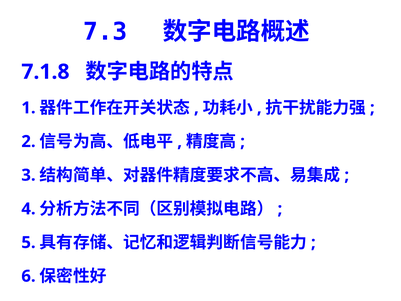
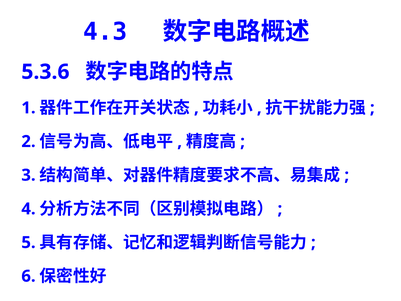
7.3: 7.3 -> 4.3
7.1.8: 7.1.8 -> 5.3.6
